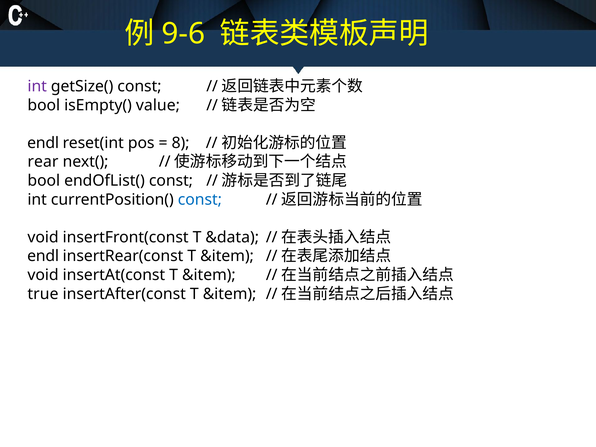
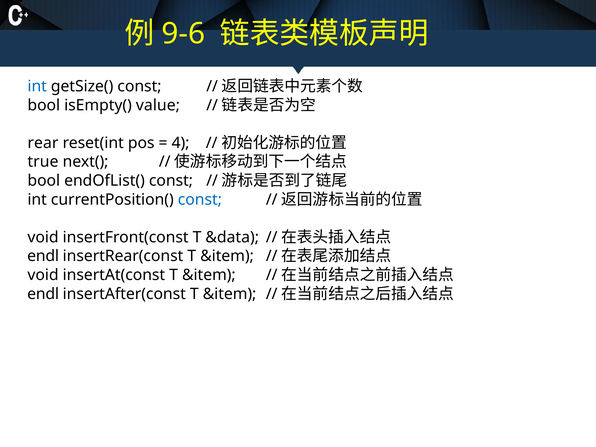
int at (37, 86) colour: purple -> blue
endl at (43, 143): endl -> rear
8: 8 -> 4
rear: rear -> true
true at (43, 294): true -> endl
